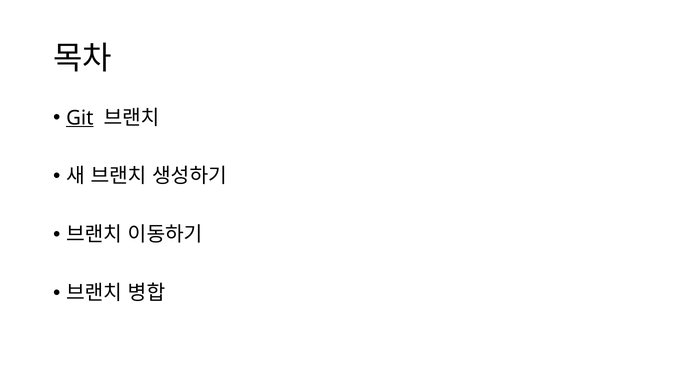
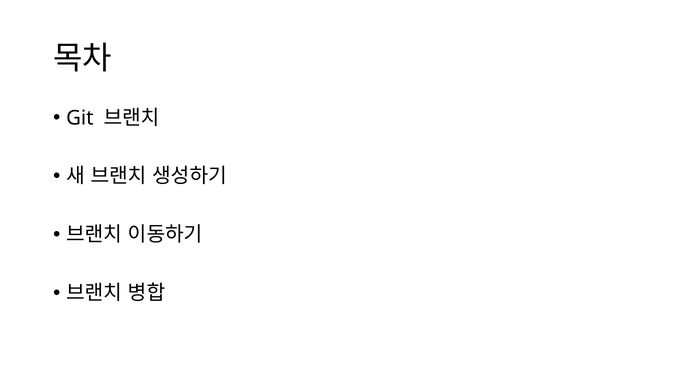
Git underline: present -> none
